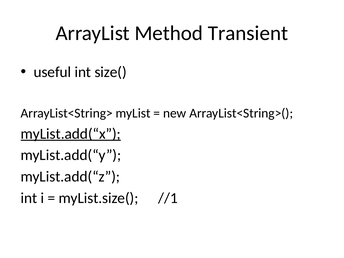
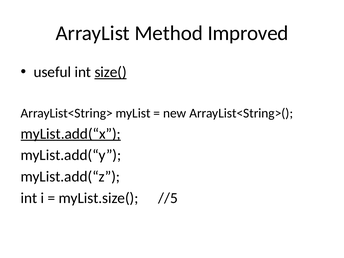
Transient: Transient -> Improved
size( underline: none -> present
//1: //1 -> //5
